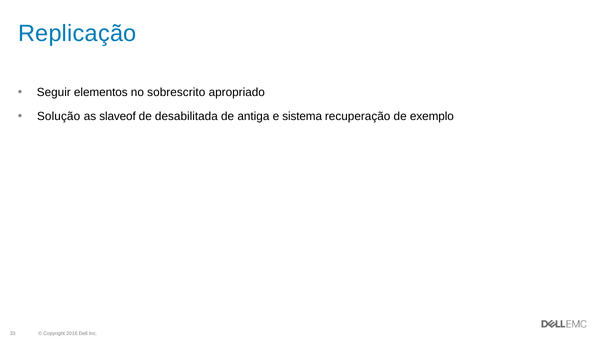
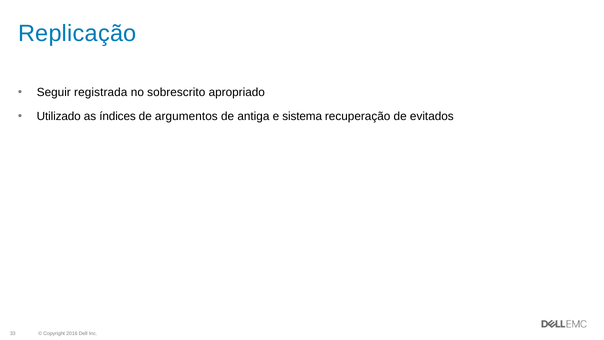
elementos: elementos -> registrada
Solução: Solução -> Utilizado
slaveof: slaveof -> índices
desabilitada: desabilitada -> argumentos
exemplo: exemplo -> evitados
